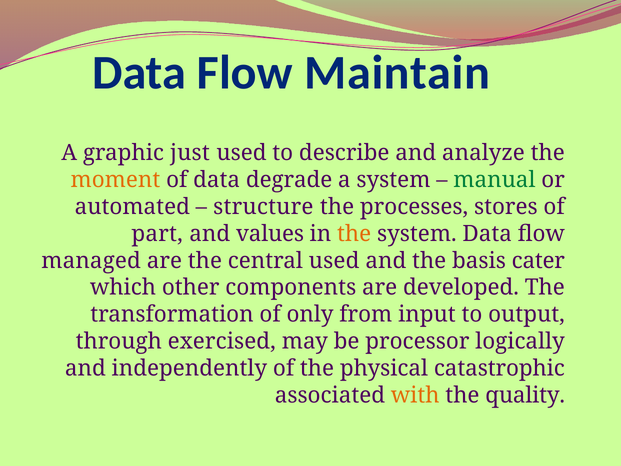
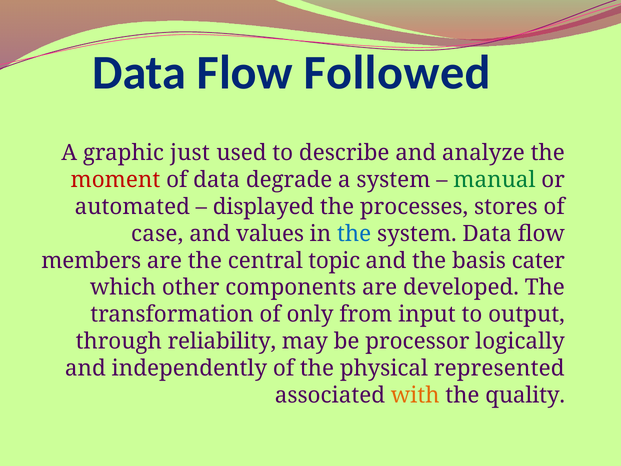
Maintain: Maintain -> Followed
moment colour: orange -> red
structure: structure -> displayed
part: part -> case
the at (354, 234) colour: orange -> blue
managed: managed -> members
central used: used -> topic
exercised: exercised -> reliability
catastrophic: catastrophic -> represented
